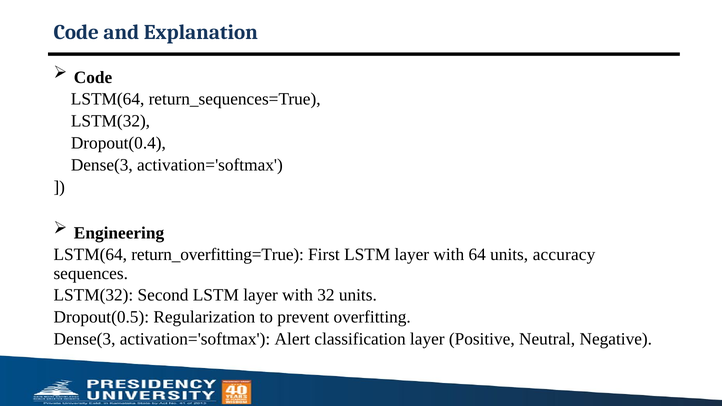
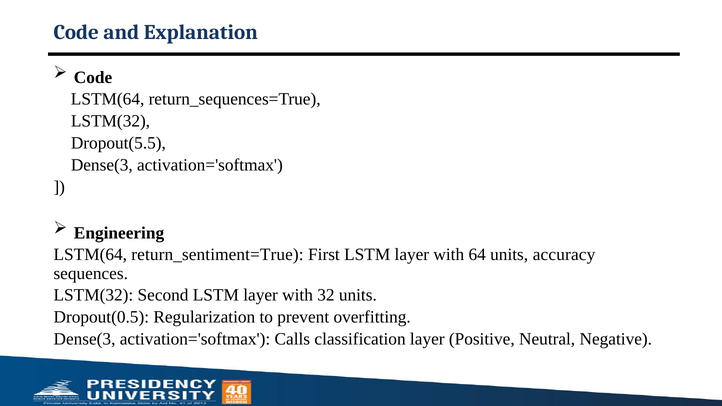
Dropout(0.4: Dropout(0.4 -> Dropout(5.5
return_overfitting=True: return_overfitting=True -> return_sentiment=True
Alert: Alert -> Calls
